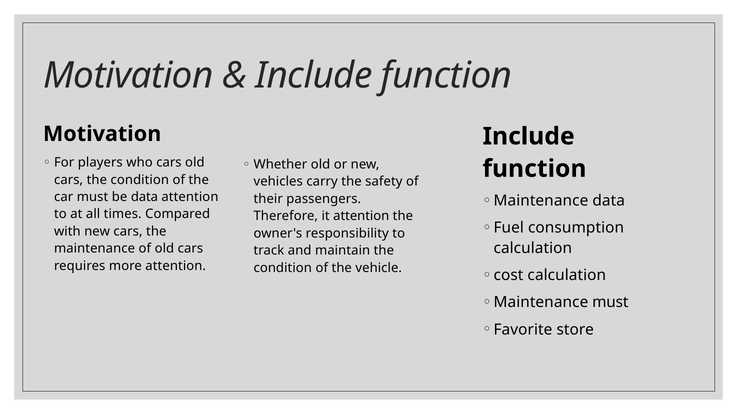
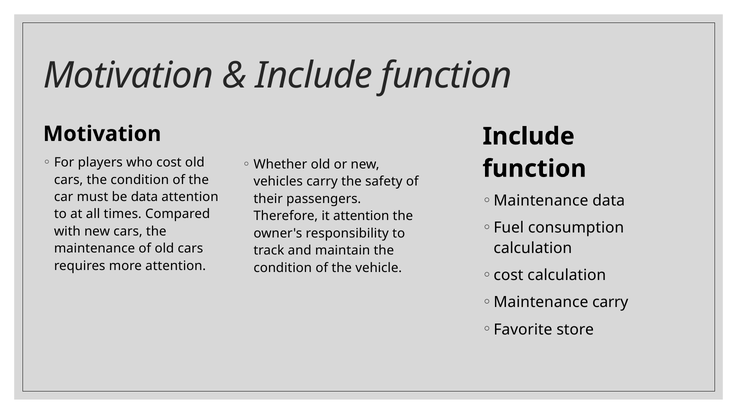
who cars: cars -> cost
Maintenance must: must -> carry
